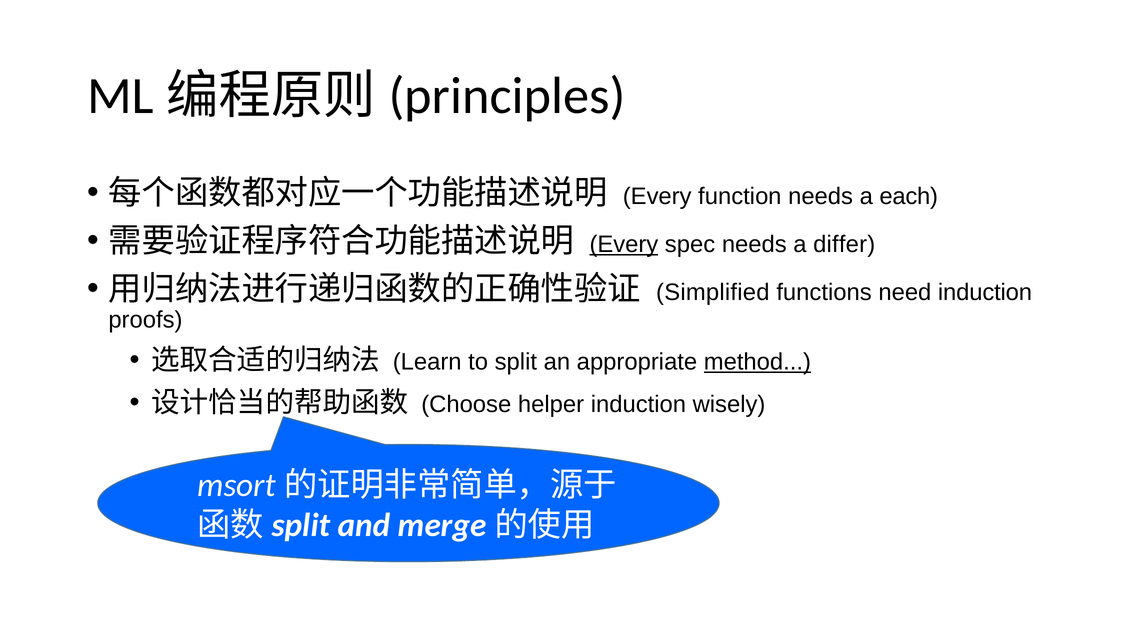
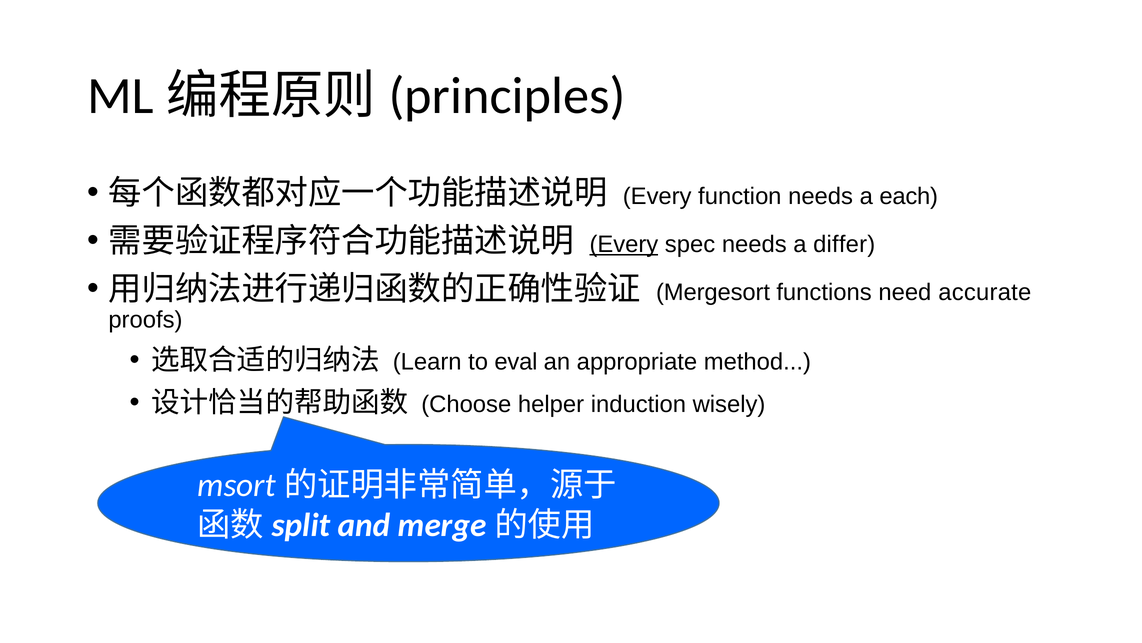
Simplified: Simplified -> Mergesort
need induction: induction -> accurate
split: split -> eval
method underline: present -> none
